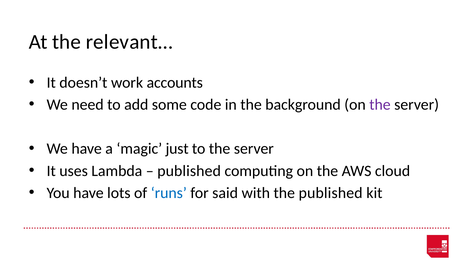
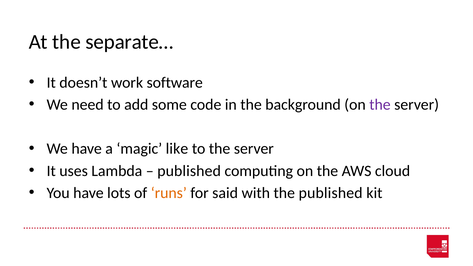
relevant…: relevant… -> separate…
accounts: accounts -> software
just: just -> like
runs colour: blue -> orange
